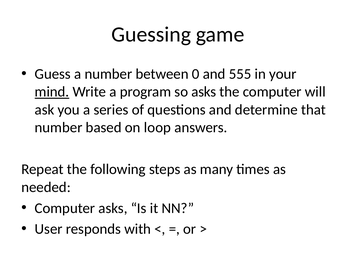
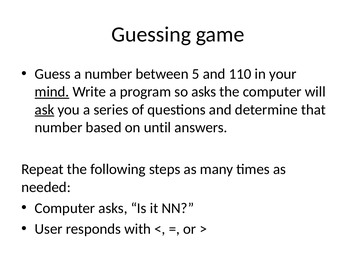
0: 0 -> 5
555: 555 -> 110
ask underline: none -> present
loop: loop -> until
